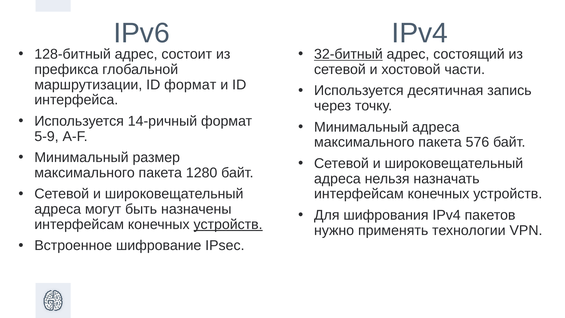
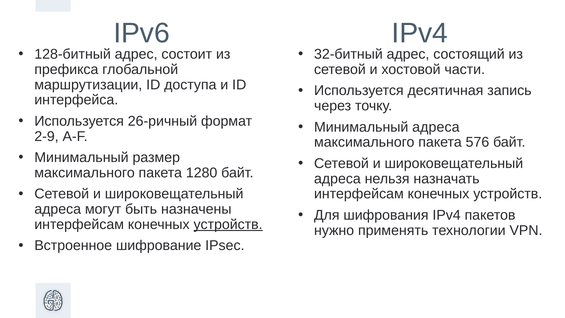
32-битный underline: present -> none
ID формат: формат -> доступа
14-ричный: 14-ричный -> 26-ричный
5-9: 5-9 -> 2-9
